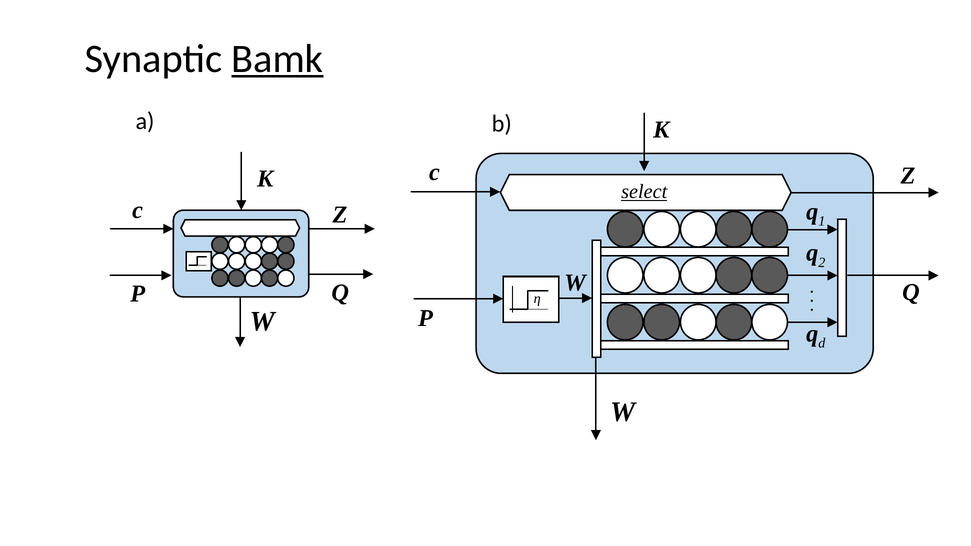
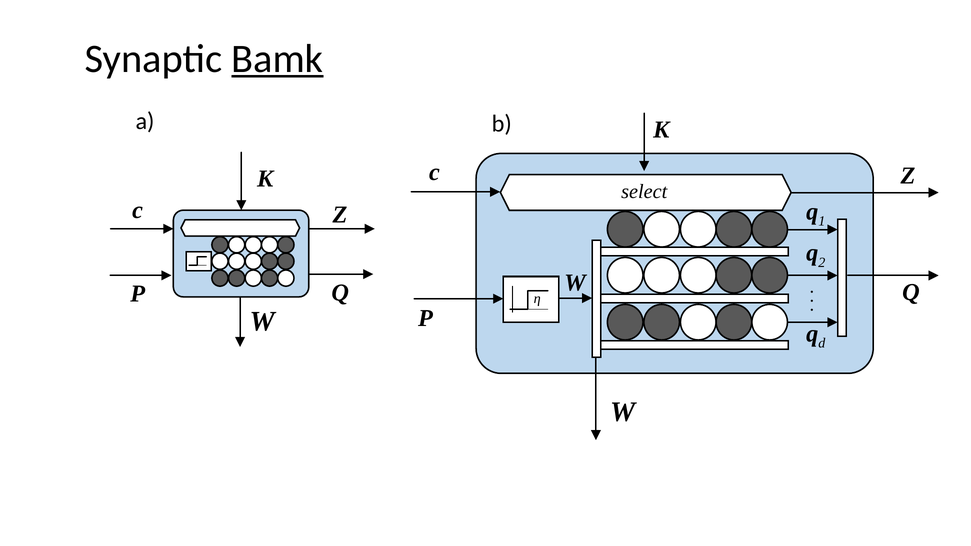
select underline: present -> none
